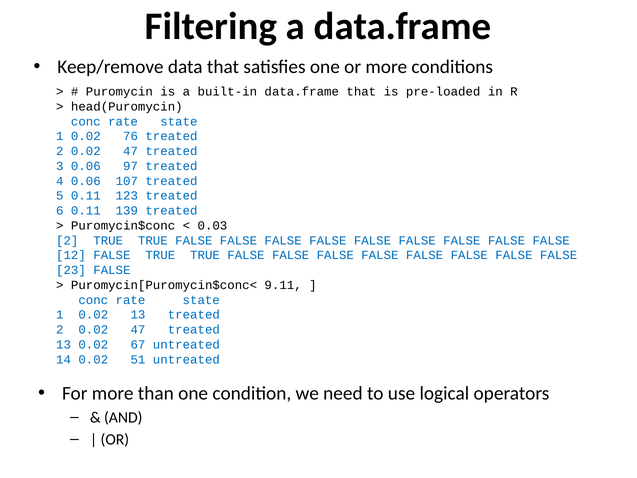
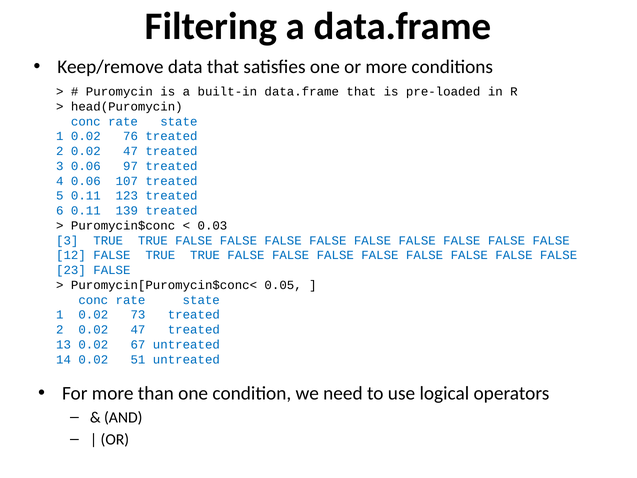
2 at (67, 240): 2 -> 3
9.11: 9.11 -> 0.05
0.02 13: 13 -> 73
